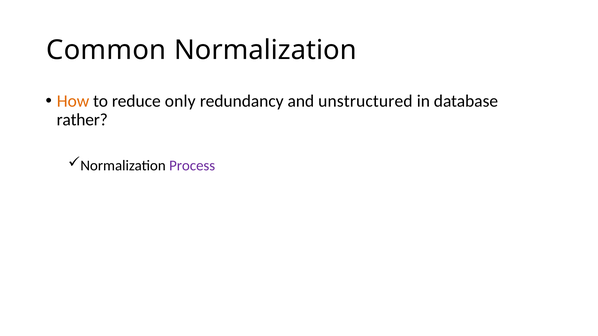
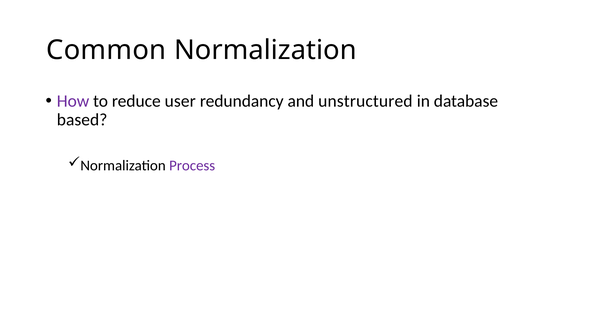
How colour: orange -> purple
only: only -> user
rather: rather -> based
